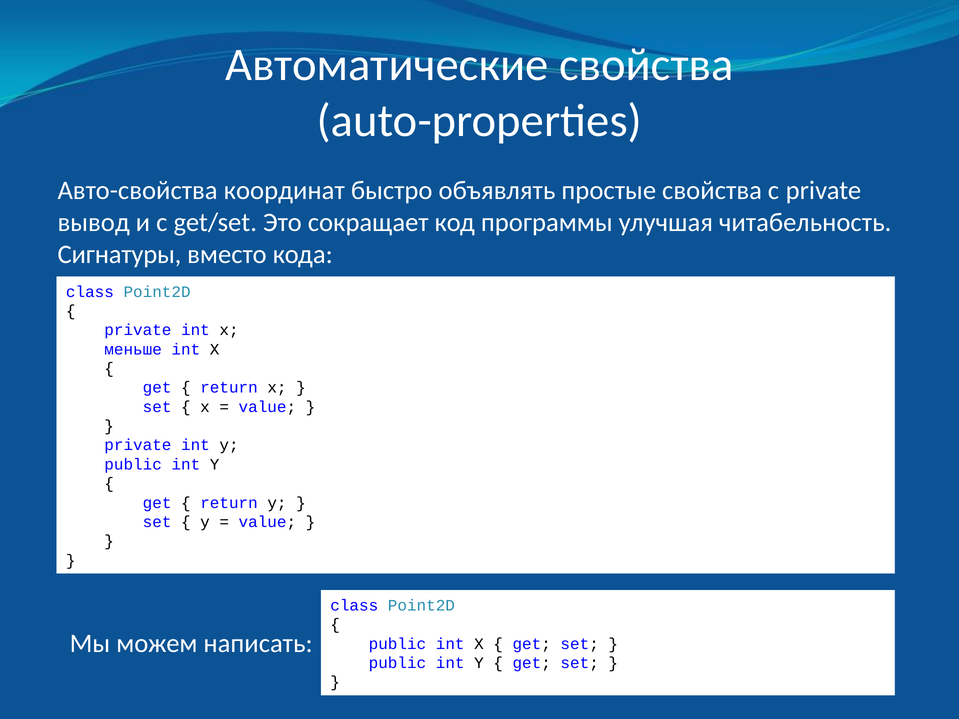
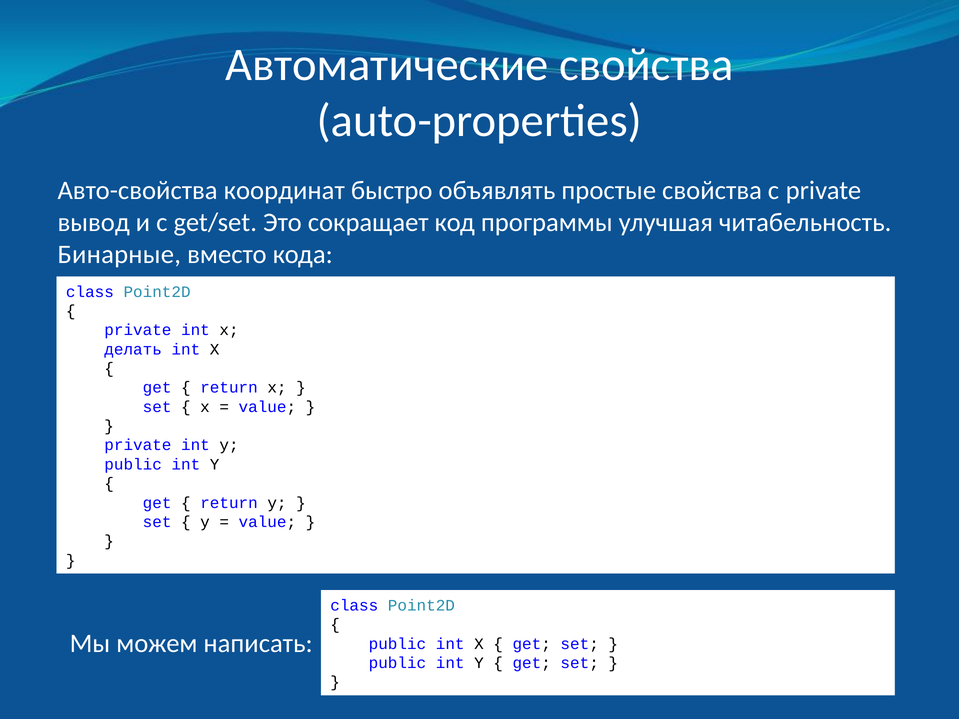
Сигнатуры: Сигнатуры -> Бинарные
меньше: меньше -> делать
